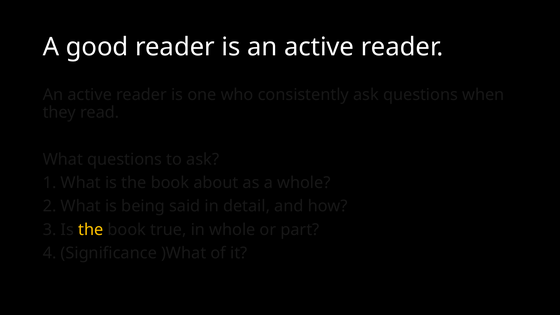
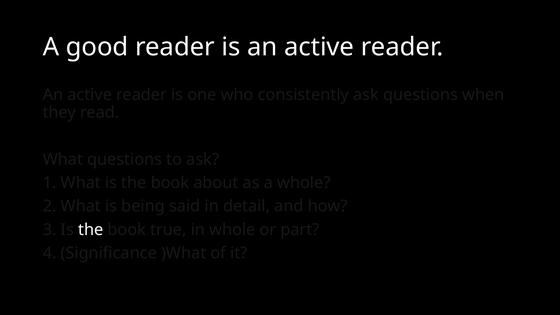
the at (91, 230) colour: yellow -> white
